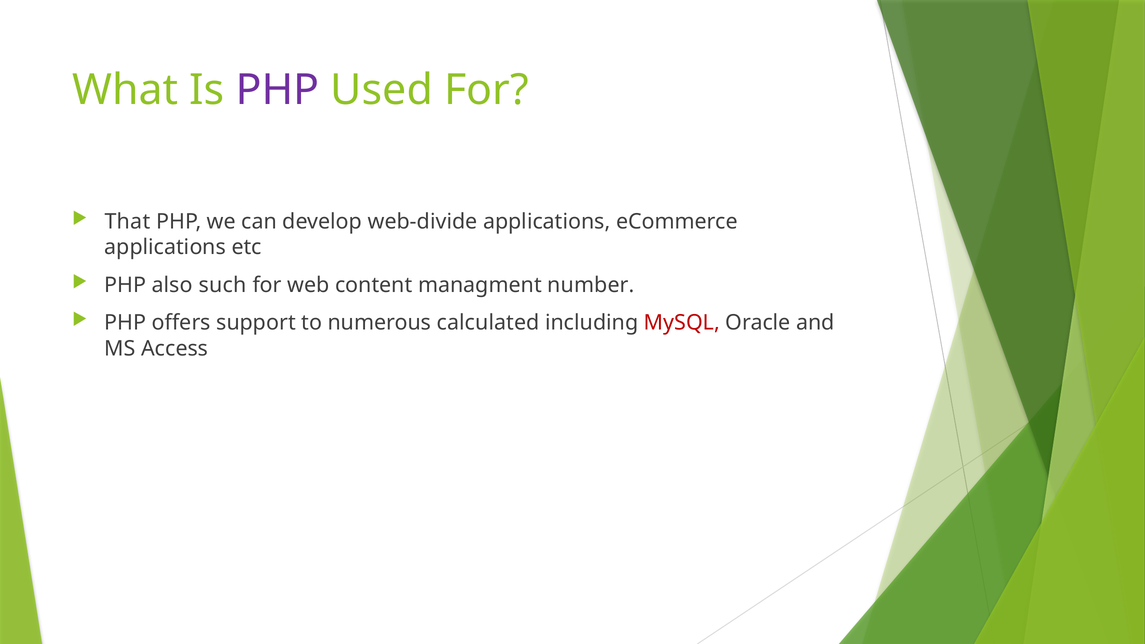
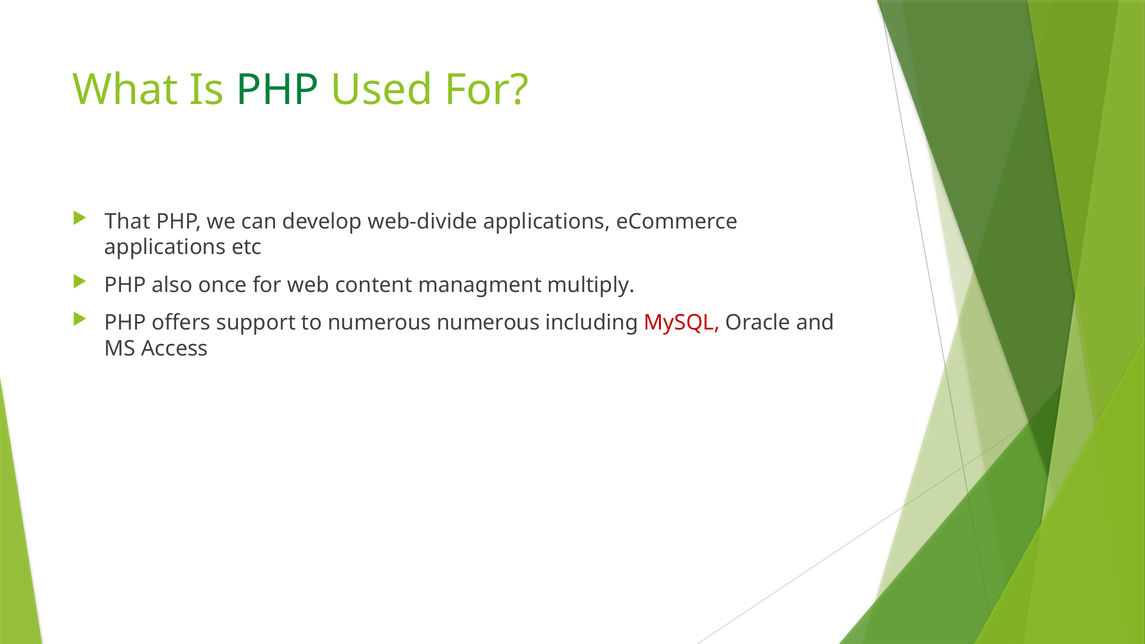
PHP at (277, 90) colour: purple -> green
such: such -> once
number: number -> multiply
numerous calculated: calculated -> numerous
